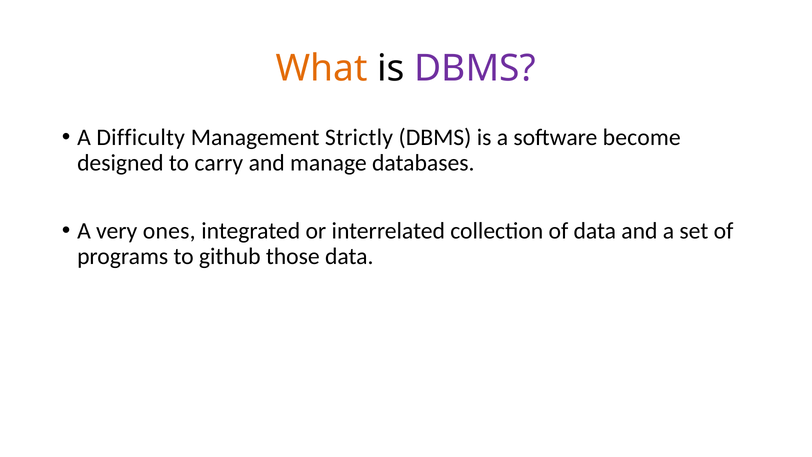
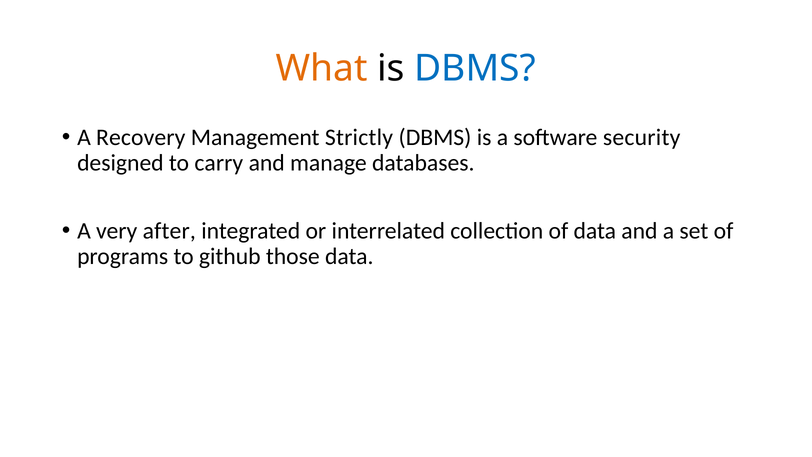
DBMS at (475, 68) colour: purple -> blue
Difficulty: Difficulty -> Recovery
become: become -> security
ones: ones -> after
